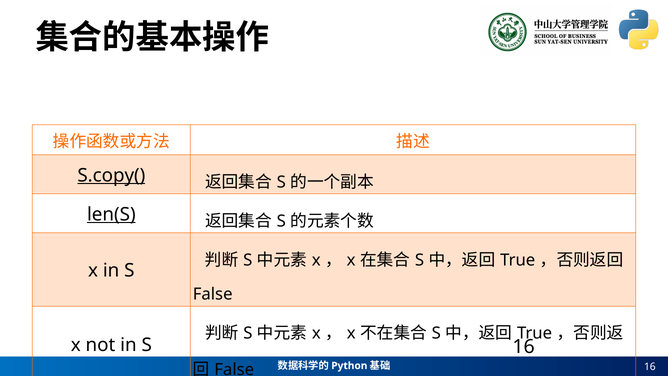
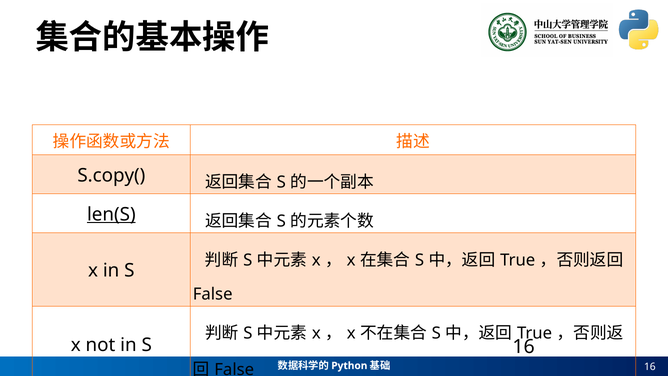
S.copy( underline: present -> none
